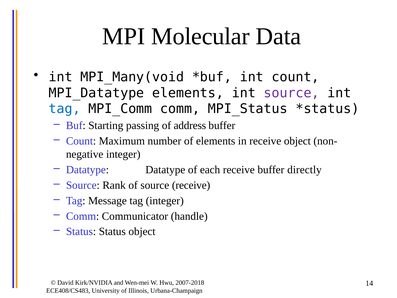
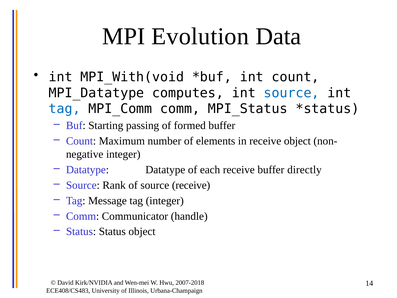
Molecular: Molecular -> Evolution
MPI_Many(void: MPI_Many(void -> MPI_With(void
MPI_Datatype elements: elements -> computes
source at (292, 93) colour: purple -> blue
address: address -> formed
